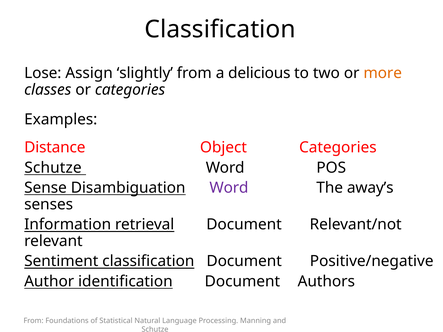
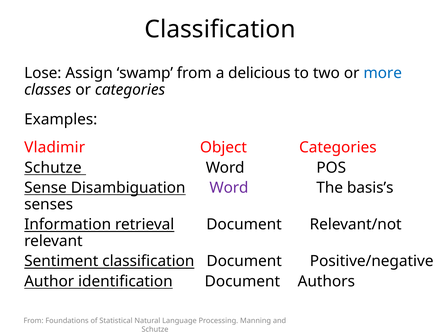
slightly: slightly -> swamp
more colour: orange -> blue
Distance: Distance -> Vladimir
away’s: away’s -> basis’s
